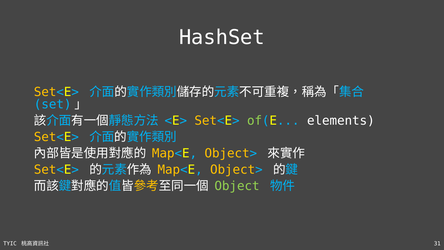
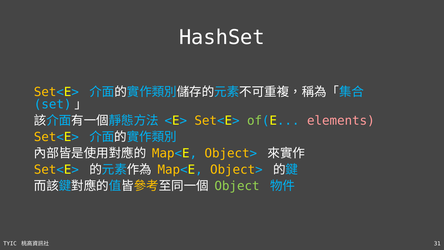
elements colour: white -> pink
